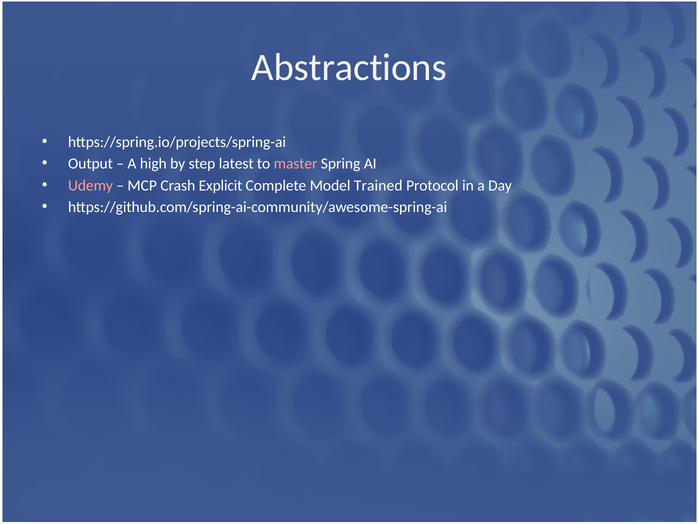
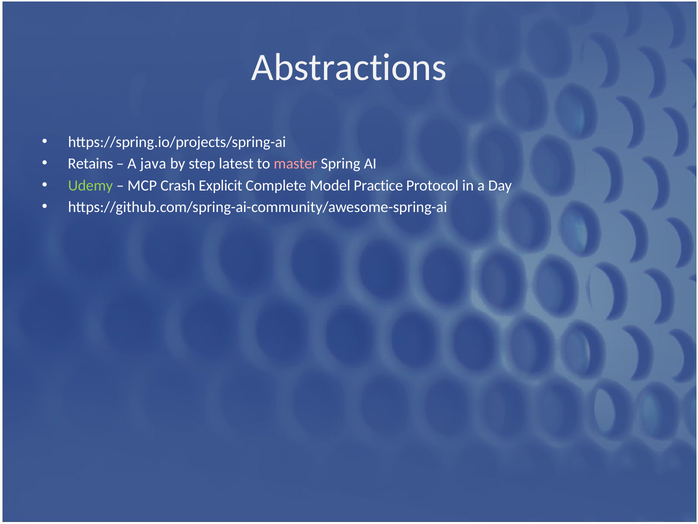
Output: Output -> Retains
high: high -> java
Udemy colour: pink -> light green
Trained: Trained -> Practice
